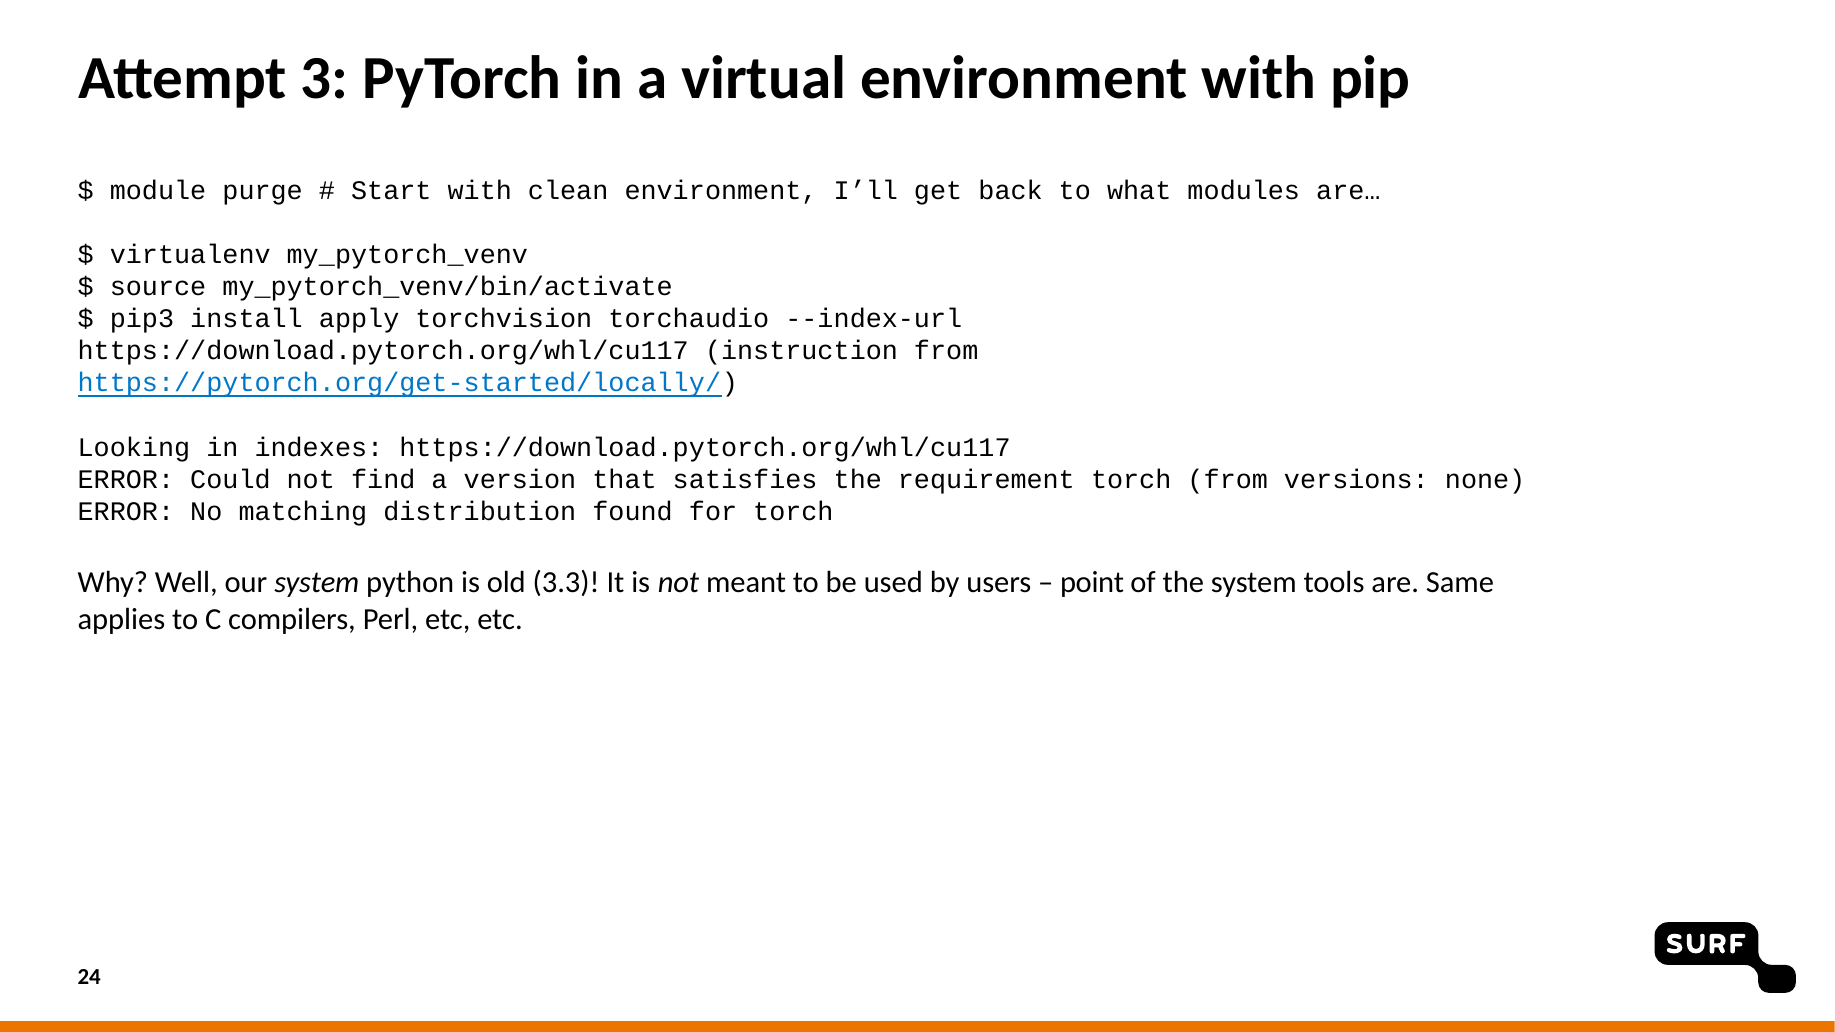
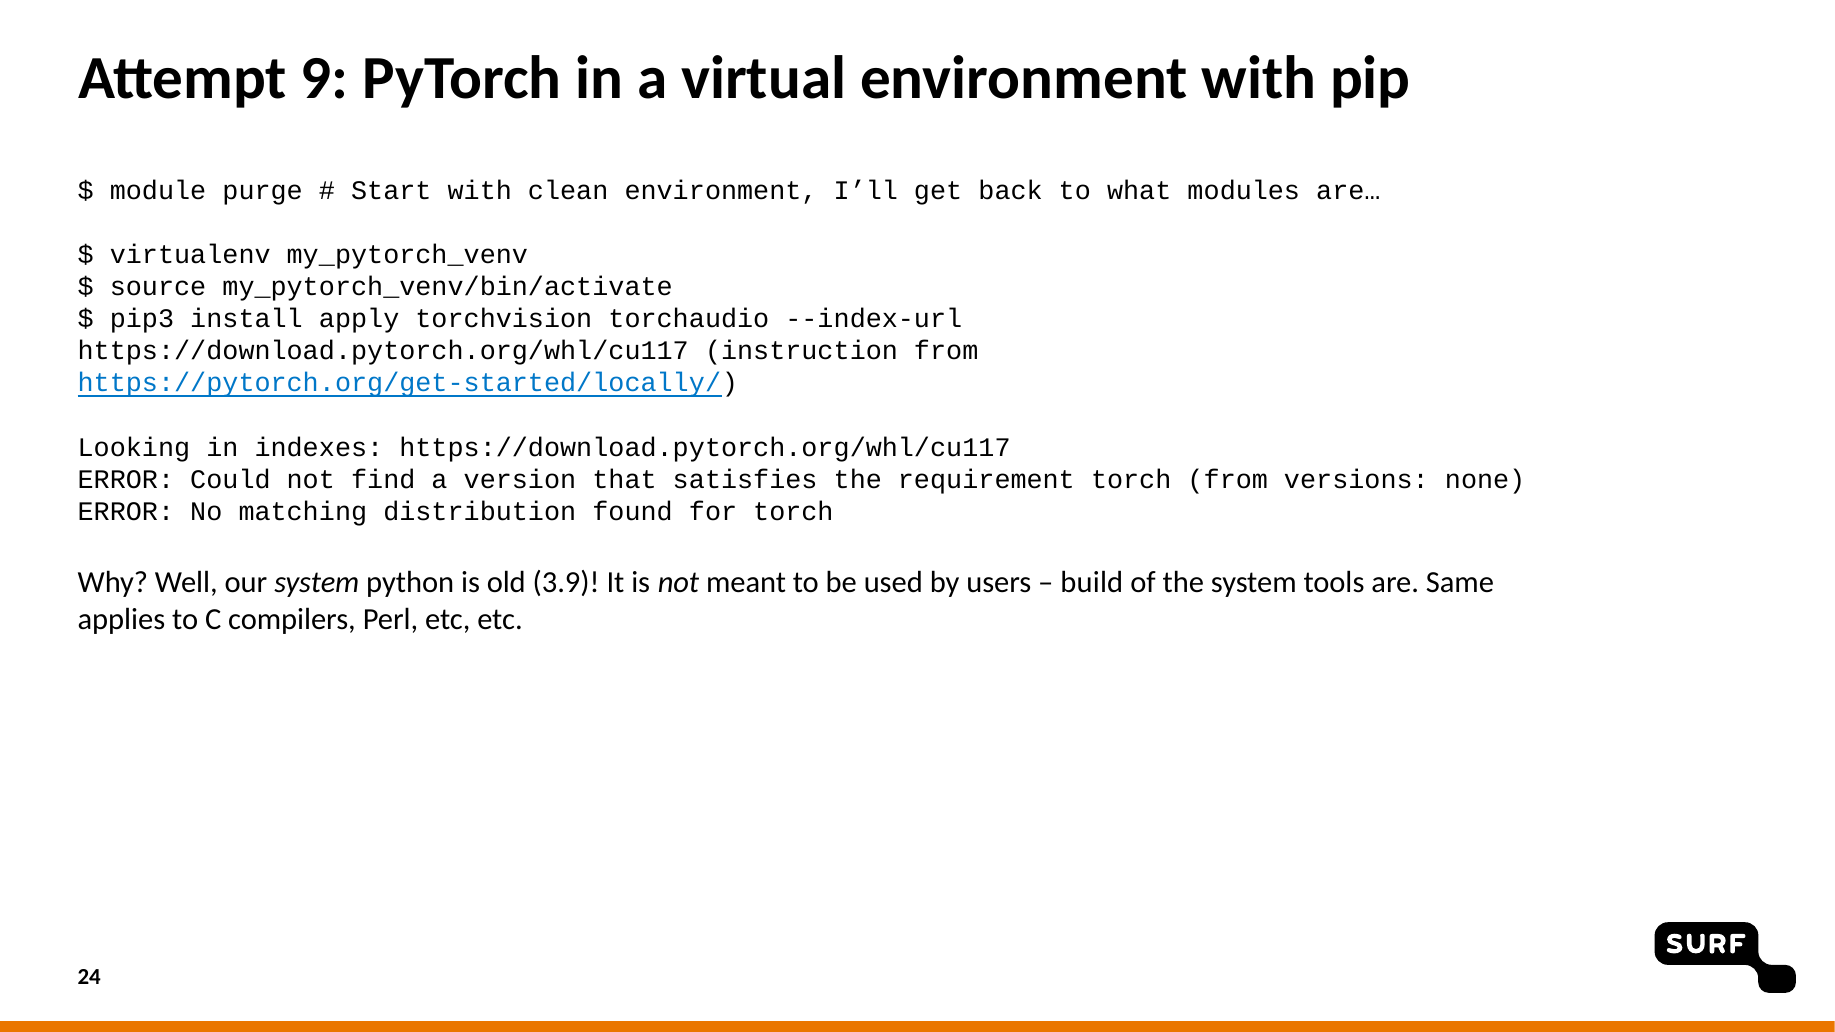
3: 3 -> 9
3.3: 3.3 -> 3.9
point: point -> build
